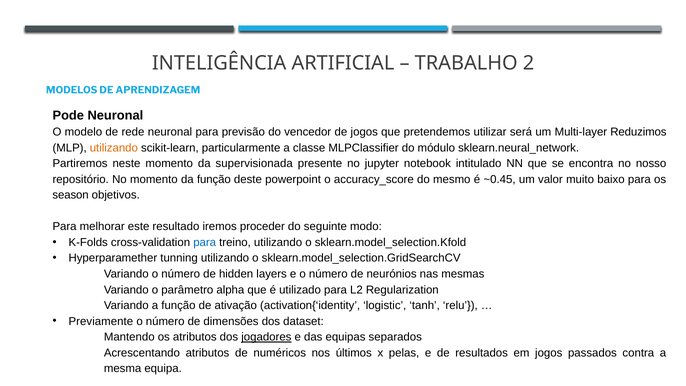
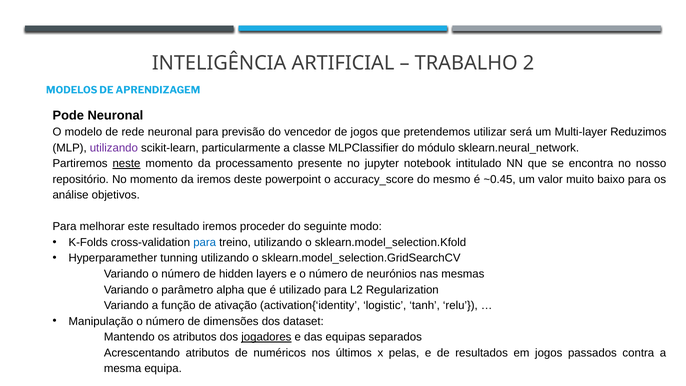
utilizando at (114, 148) colour: orange -> purple
neste underline: none -> present
supervisionada: supervisionada -> processamento
da função: função -> iremos
season: season -> análise
Previamente: Previamente -> Manipulação
